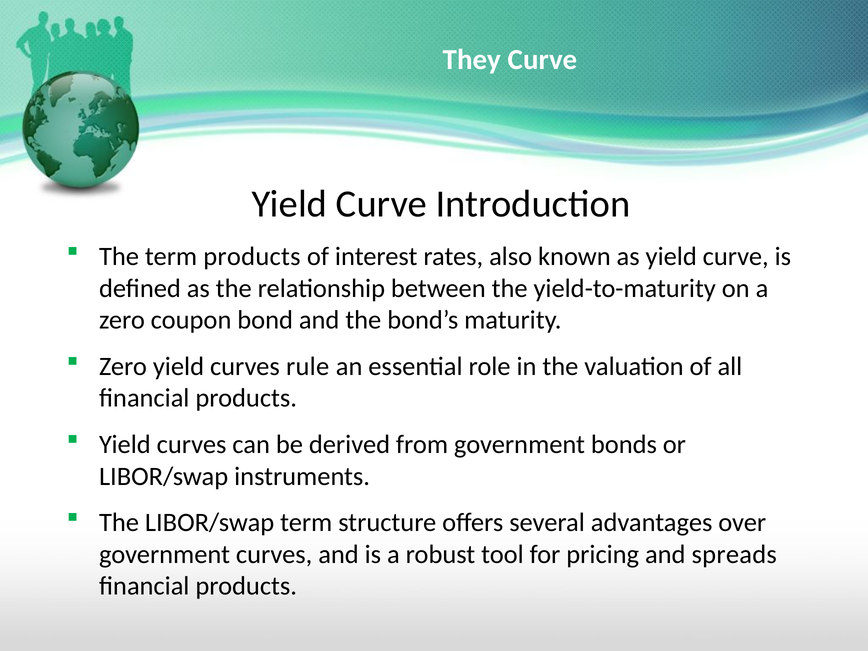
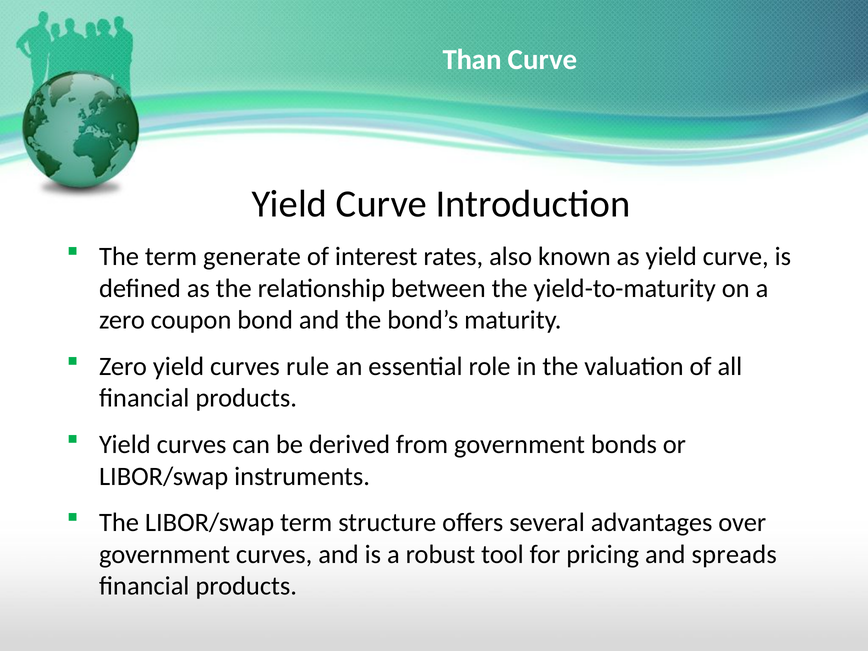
They: They -> Than
term products: products -> generate
